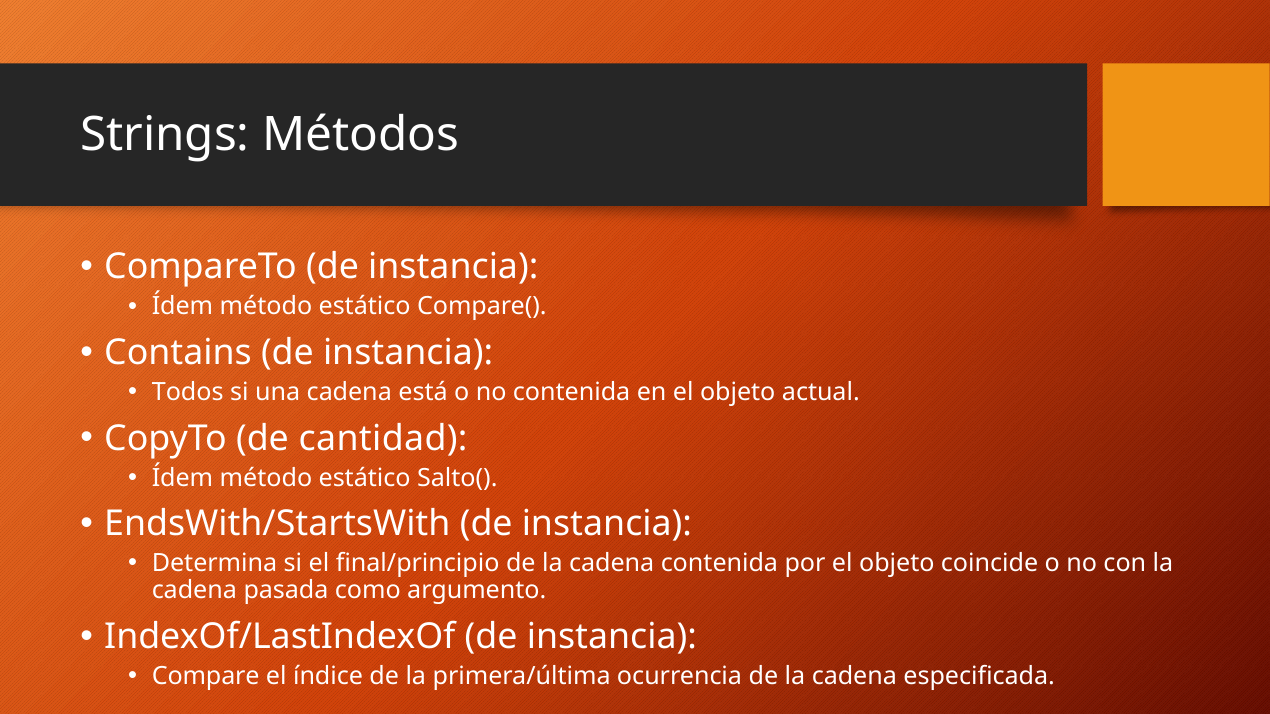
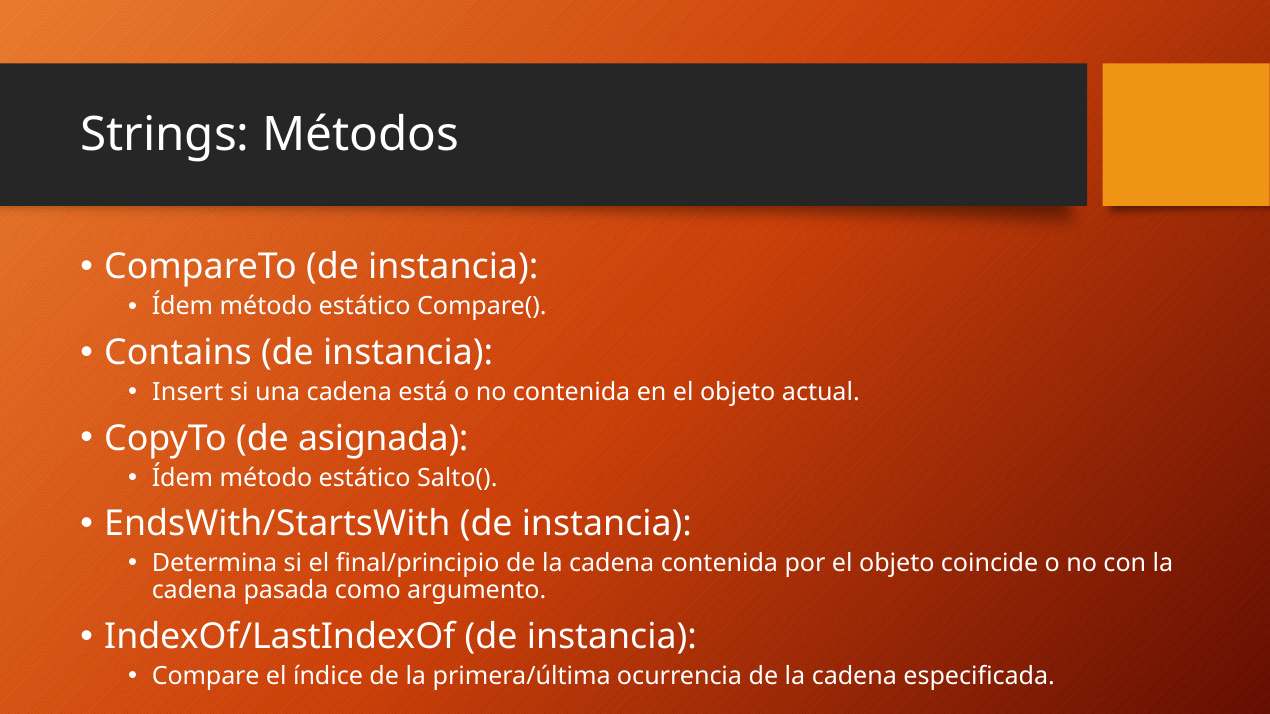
Todos: Todos -> Insert
cantidad: cantidad -> asignada
